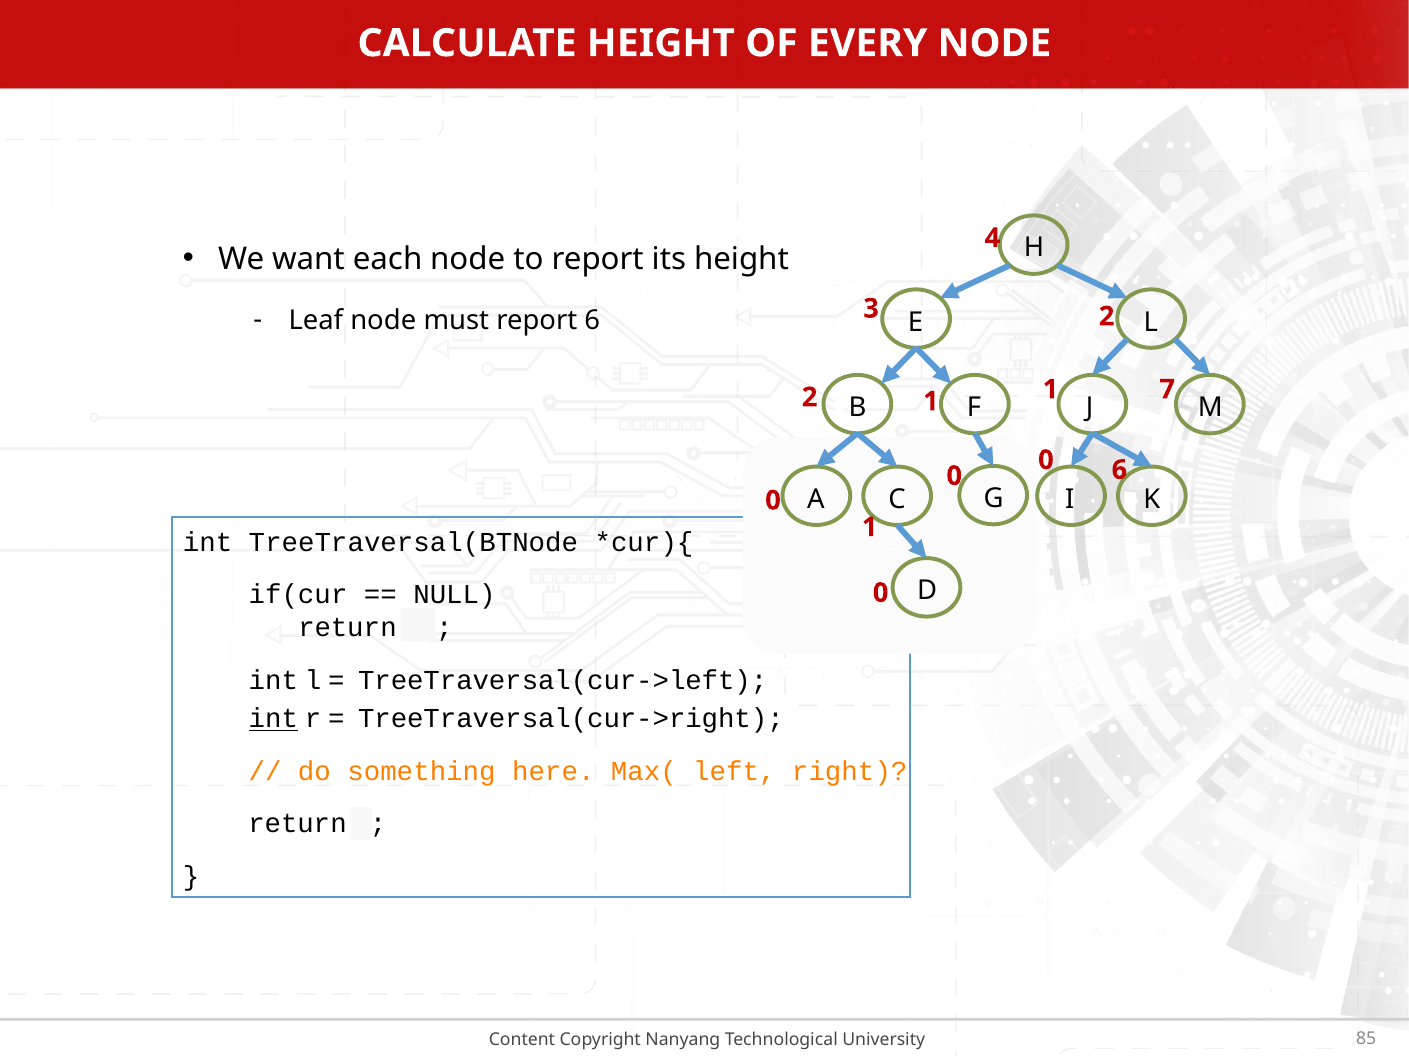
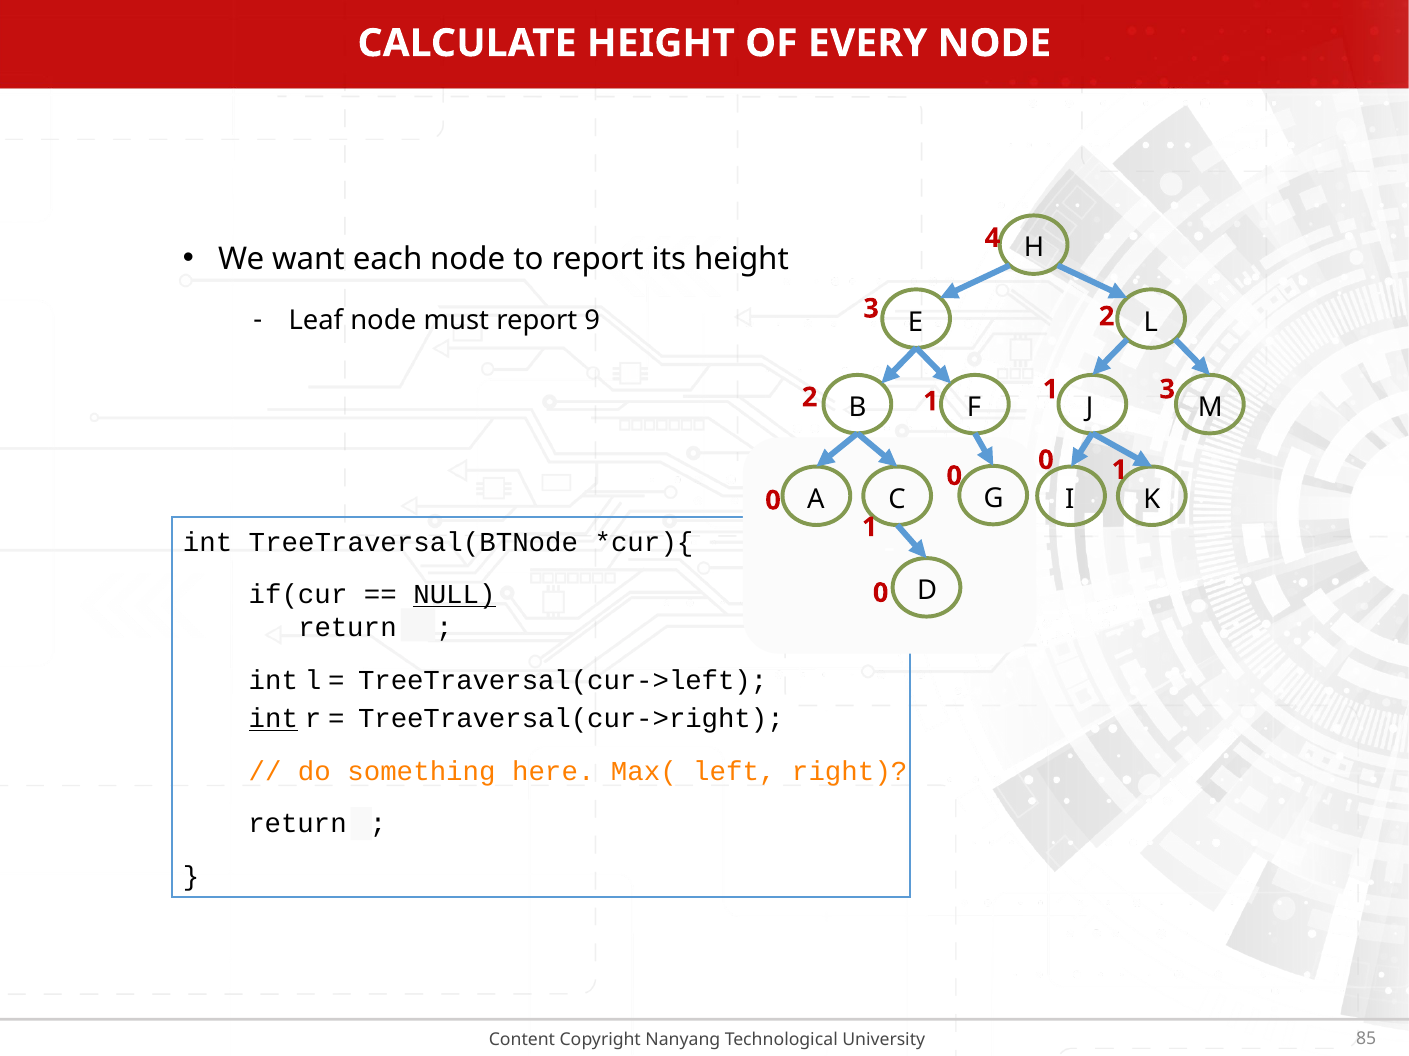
report 6: 6 -> 9
7 at (1167, 390): 7 -> 3
6 at (1119, 470): 6 -> 1
NULL underline: none -> present
